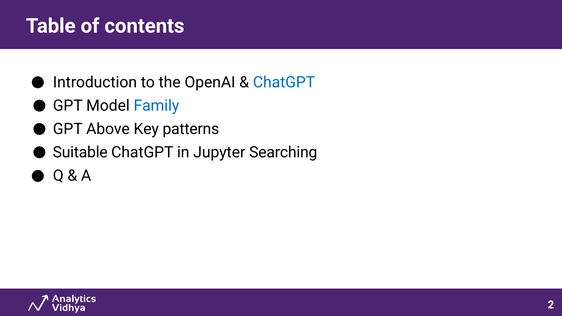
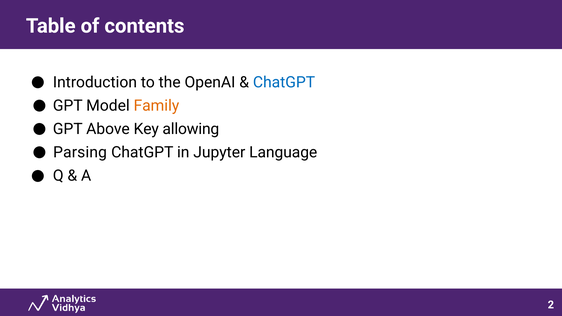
Family colour: blue -> orange
patterns: patterns -> allowing
Suitable: Suitable -> Parsing
Searching: Searching -> Language
